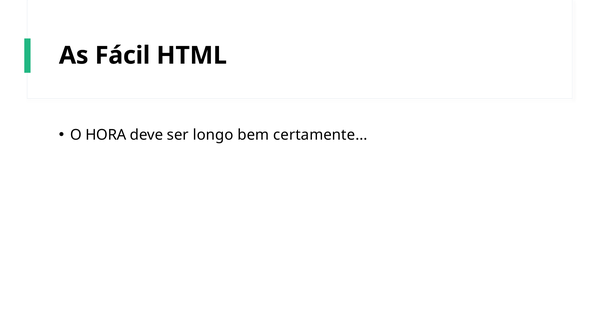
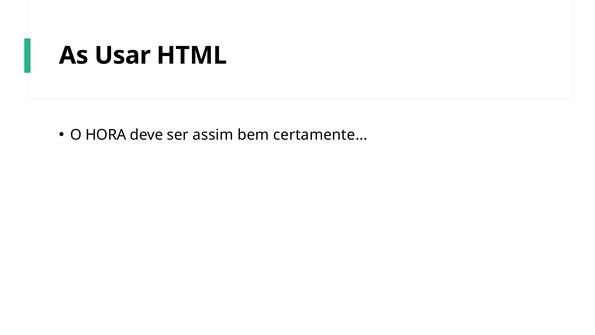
Fácil: Fácil -> Usar
longo: longo -> assim
